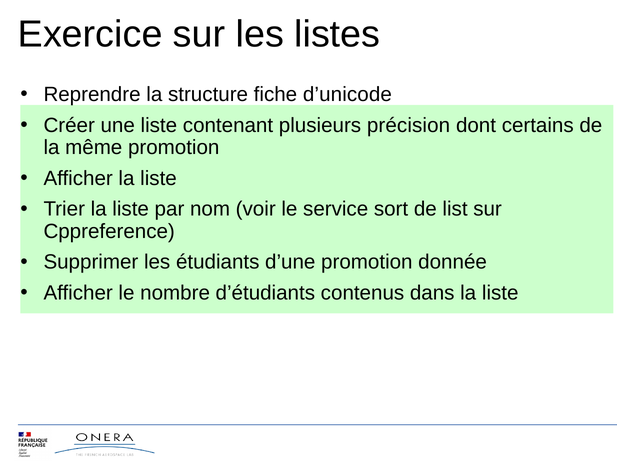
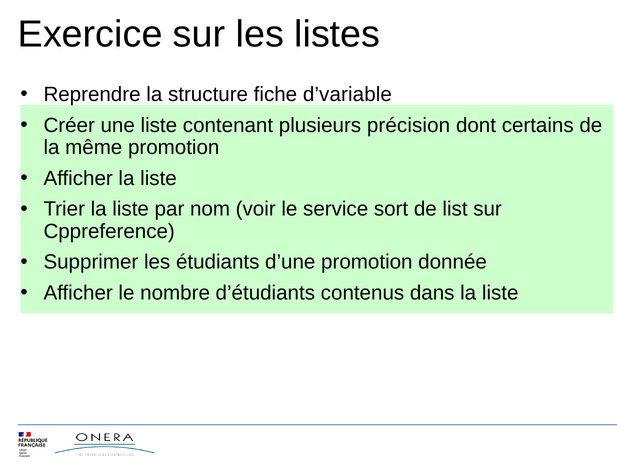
d’unicode: d’unicode -> d’variable
